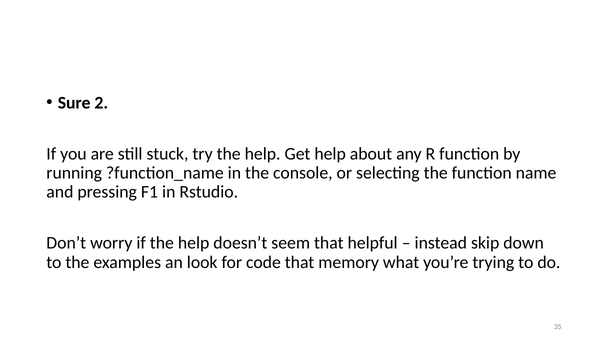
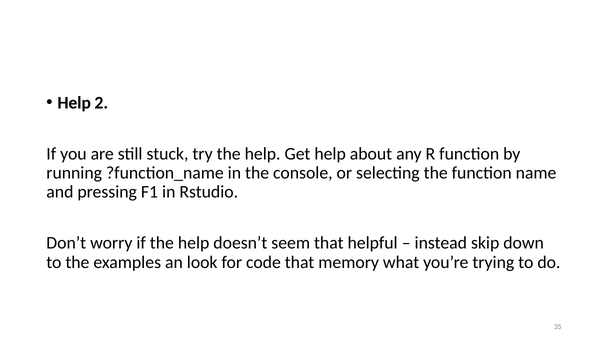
Sure at (74, 103): Sure -> Help
